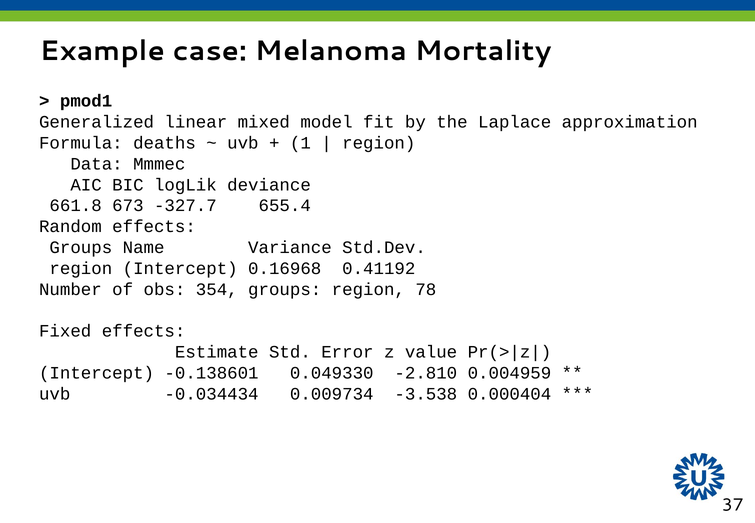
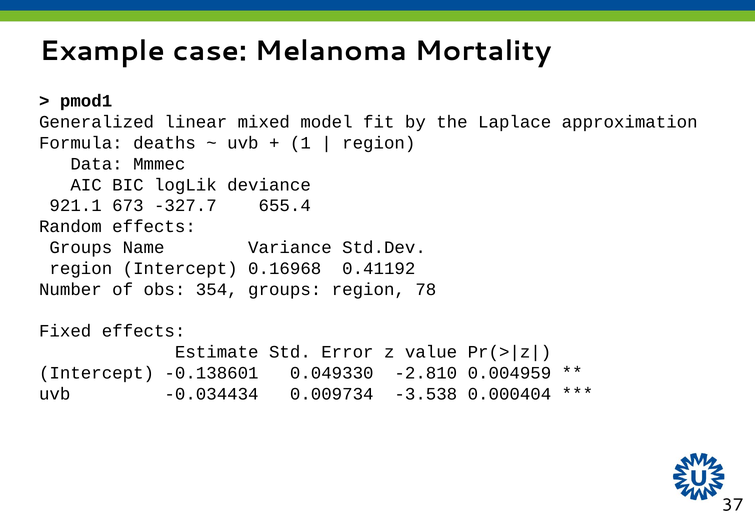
661.8: 661.8 -> 921.1
